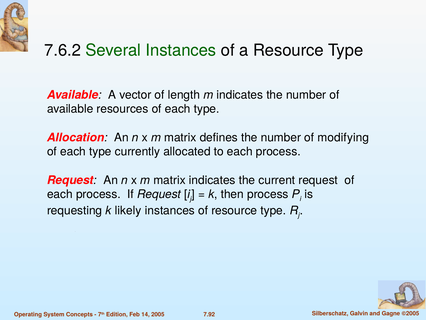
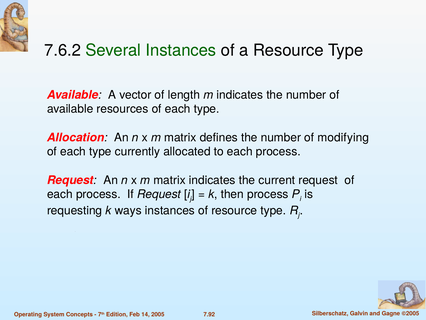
likely: likely -> ways
